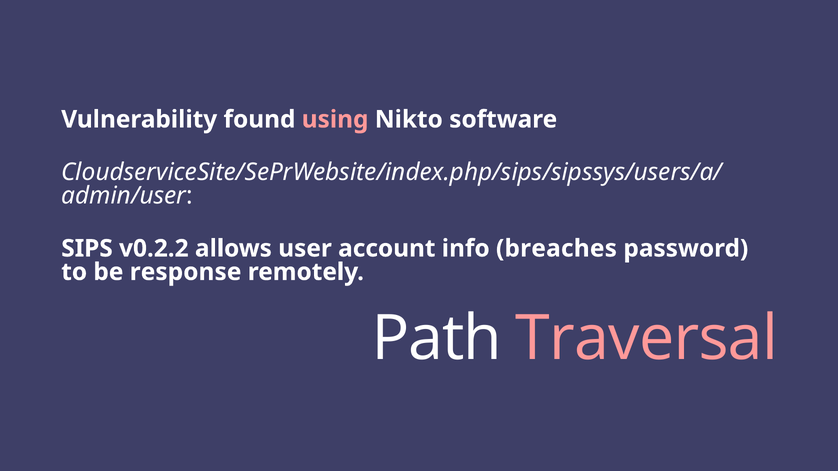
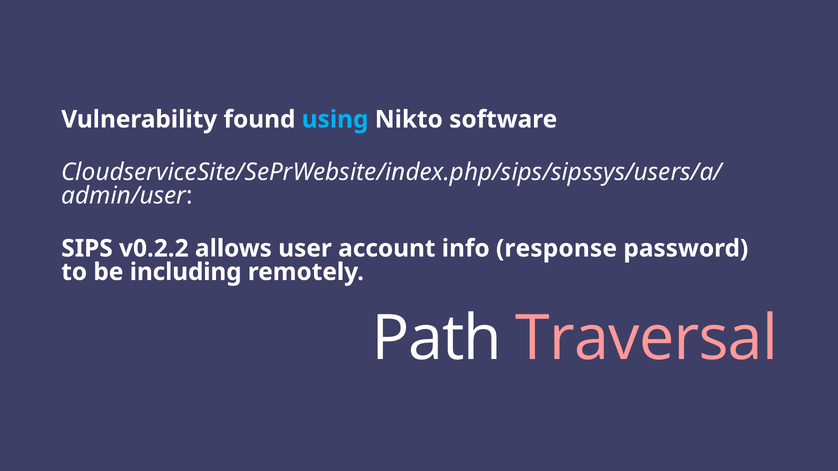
using colour: pink -> light blue
breaches: breaches -> response
response: response -> including
